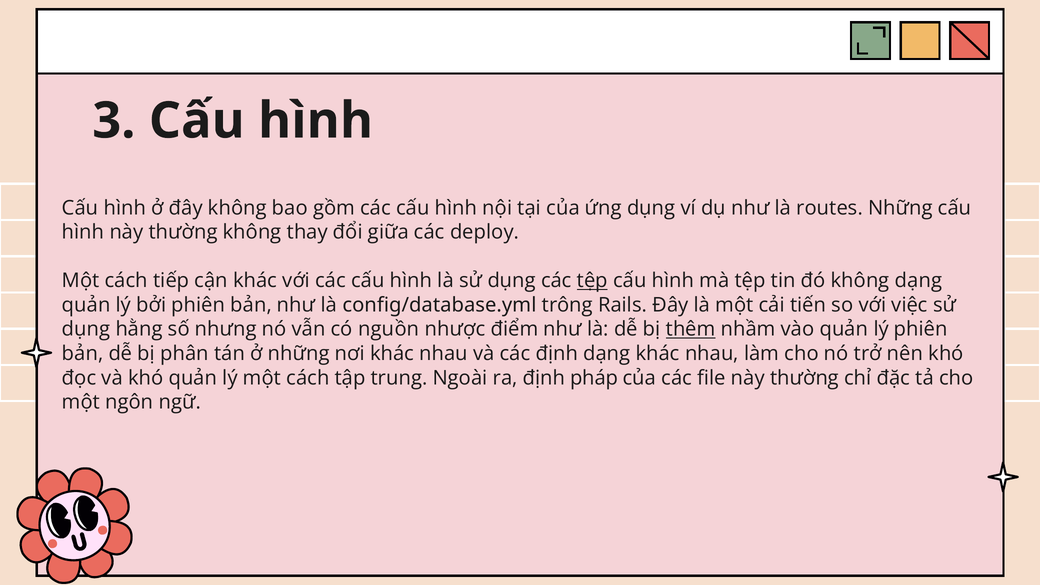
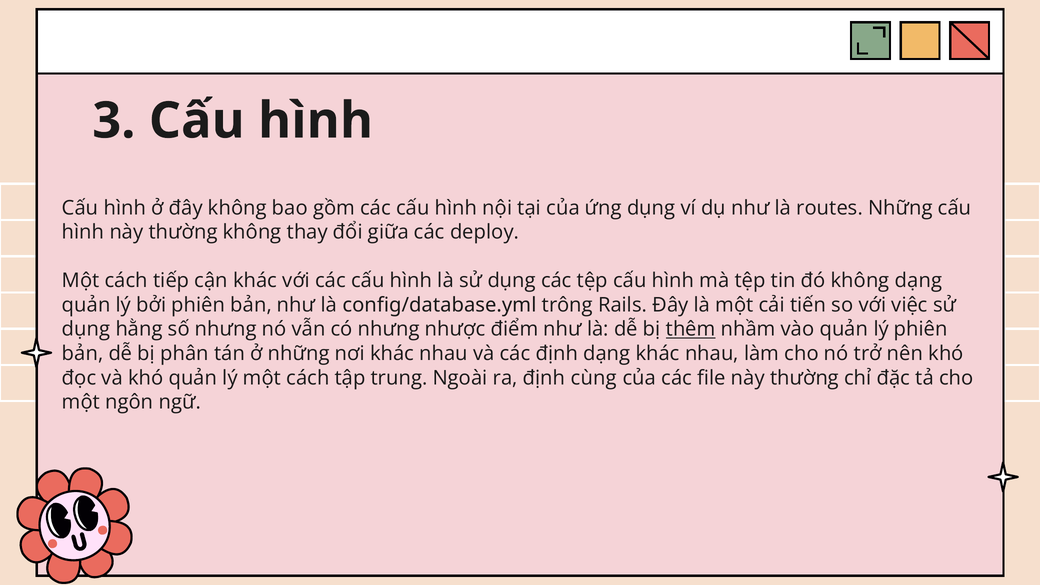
tệp at (592, 281) underline: present -> none
có nguồn: nguồn -> nhưng
pháp: pháp -> cùng
